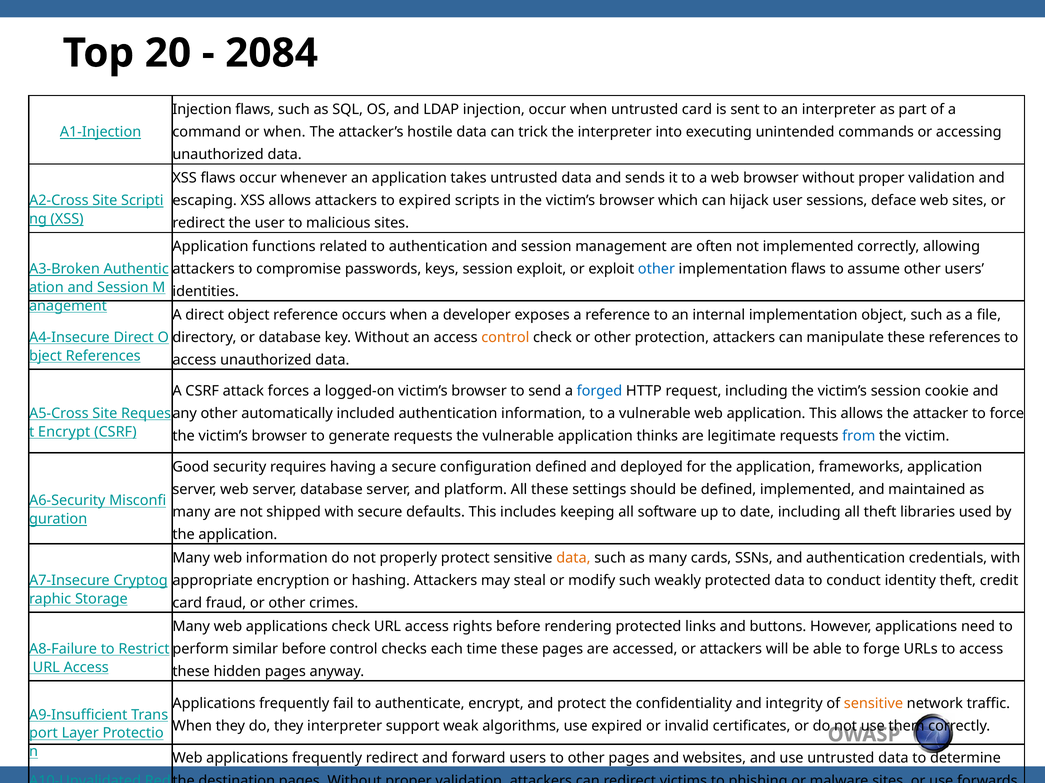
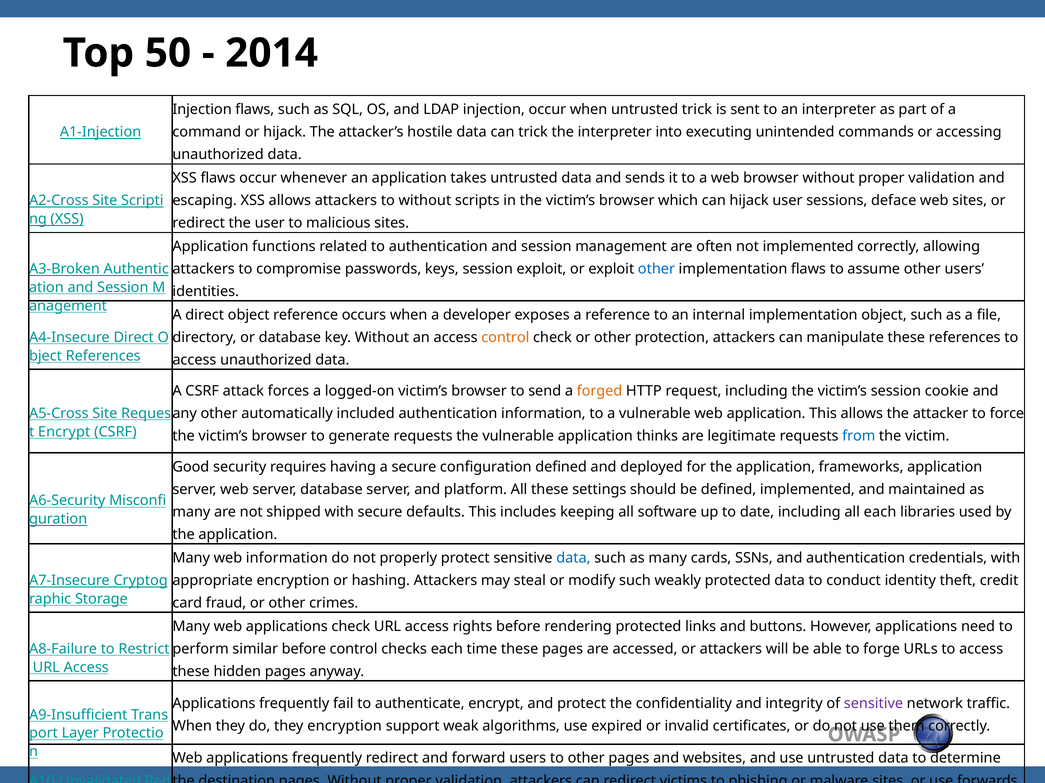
20: 20 -> 50
2084: 2084 -> 2014
untrusted card: card -> trick
or when: when -> hijack
to expired: expired -> without
forged colour: blue -> orange
all theft: theft -> each
data at (573, 558) colour: orange -> blue
sensitive at (873, 704) colour: orange -> purple
they interpreter: interpreter -> encryption
